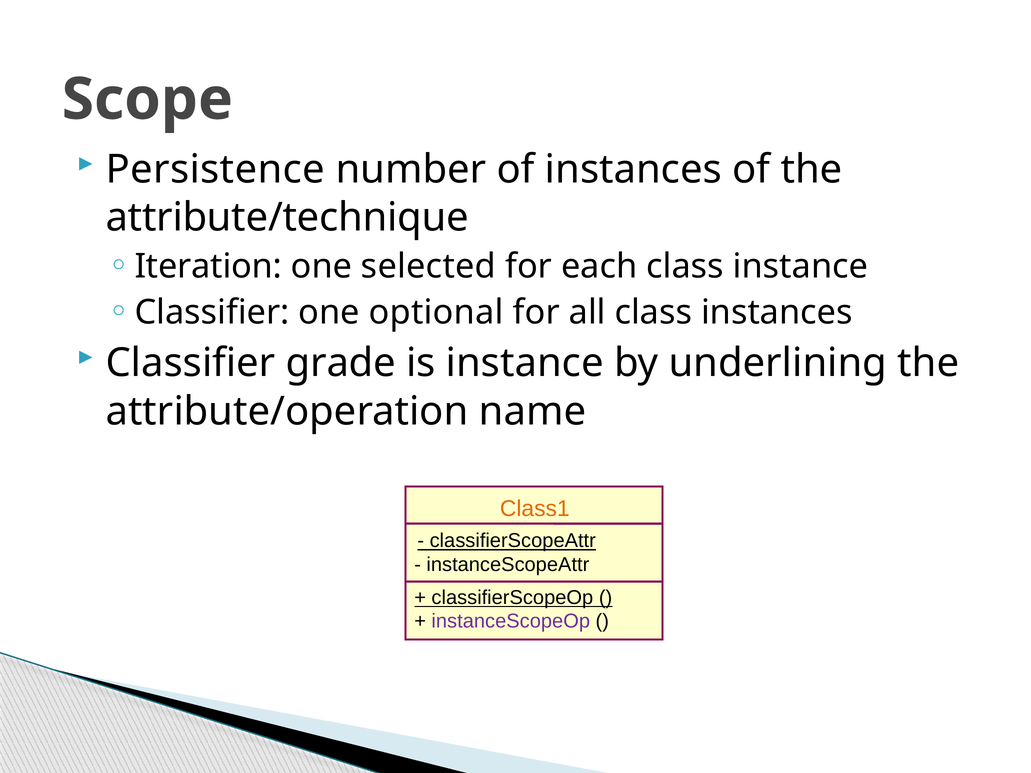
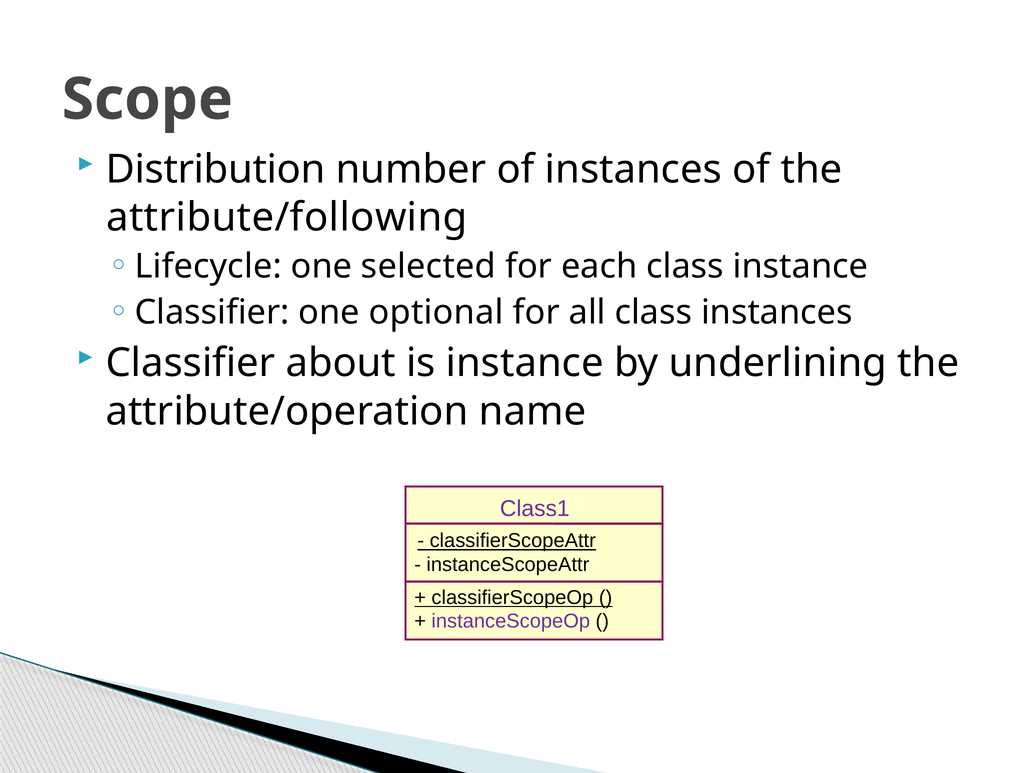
Persistence: Persistence -> Distribution
attribute/technique: attribute/technique -> attribute/following
Iteration: Iteration -> Lifecycle
grade: grade -> about
Class1 colour: orange -> purple
